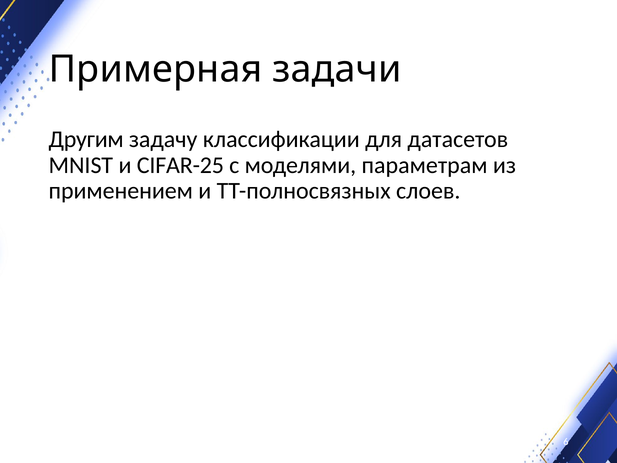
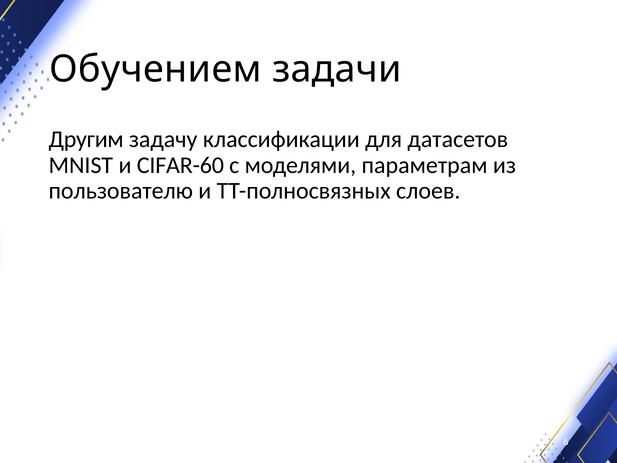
Примерная: Примерная -> Обучением
CIFAR-25: CIFAR-25 -> CIFAR-60
применением: применением -> пользователю
